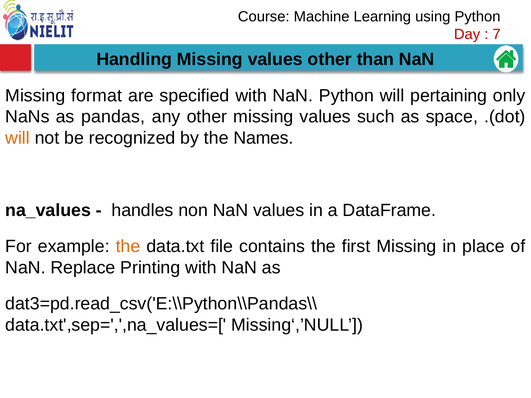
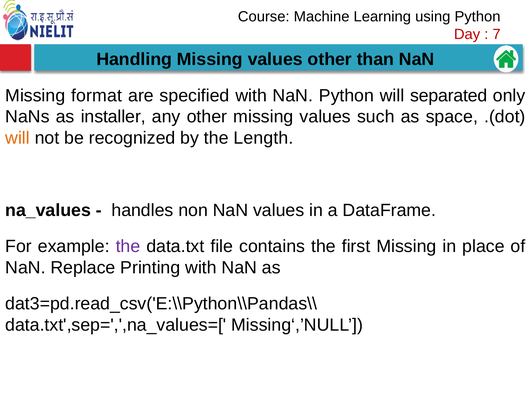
pertaining: pertaining -> separated
pandas: pandas -> installer
Names: Names -> Length
the at (128, 247) colour: orange -> purple
